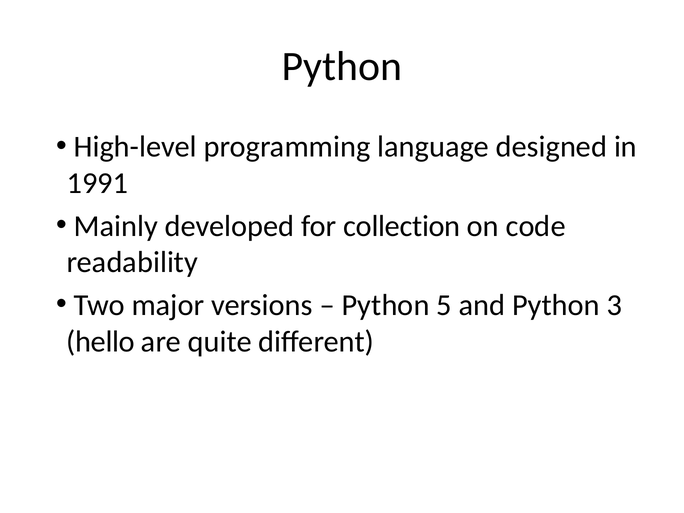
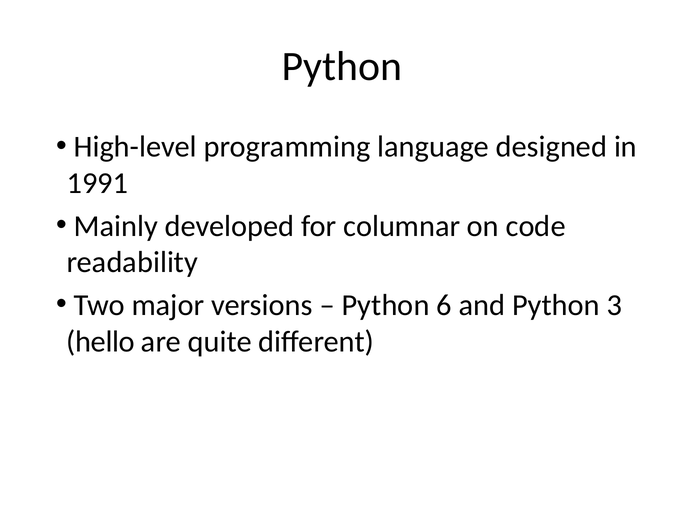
collection: collection -> columnar
5: 5 -> 6
